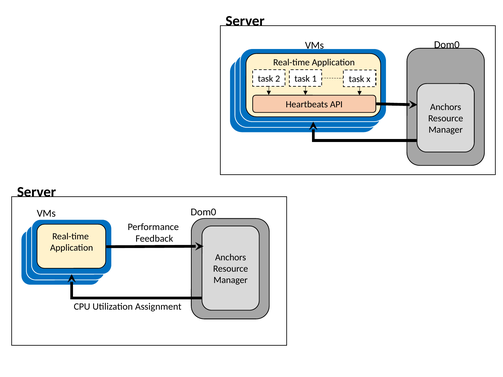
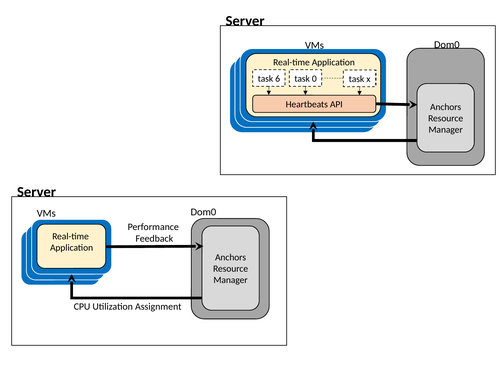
2: 2 -> 6
1: 1 -> 0
